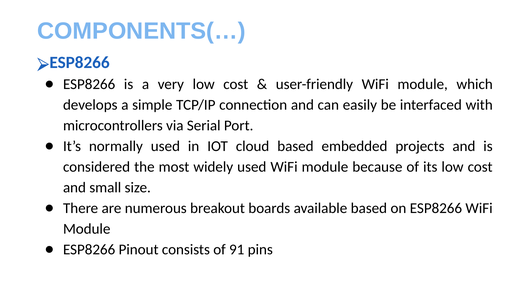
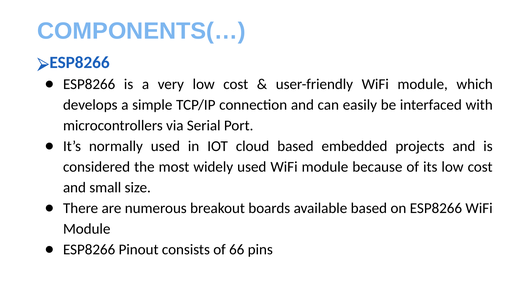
91: 91 -> 66
